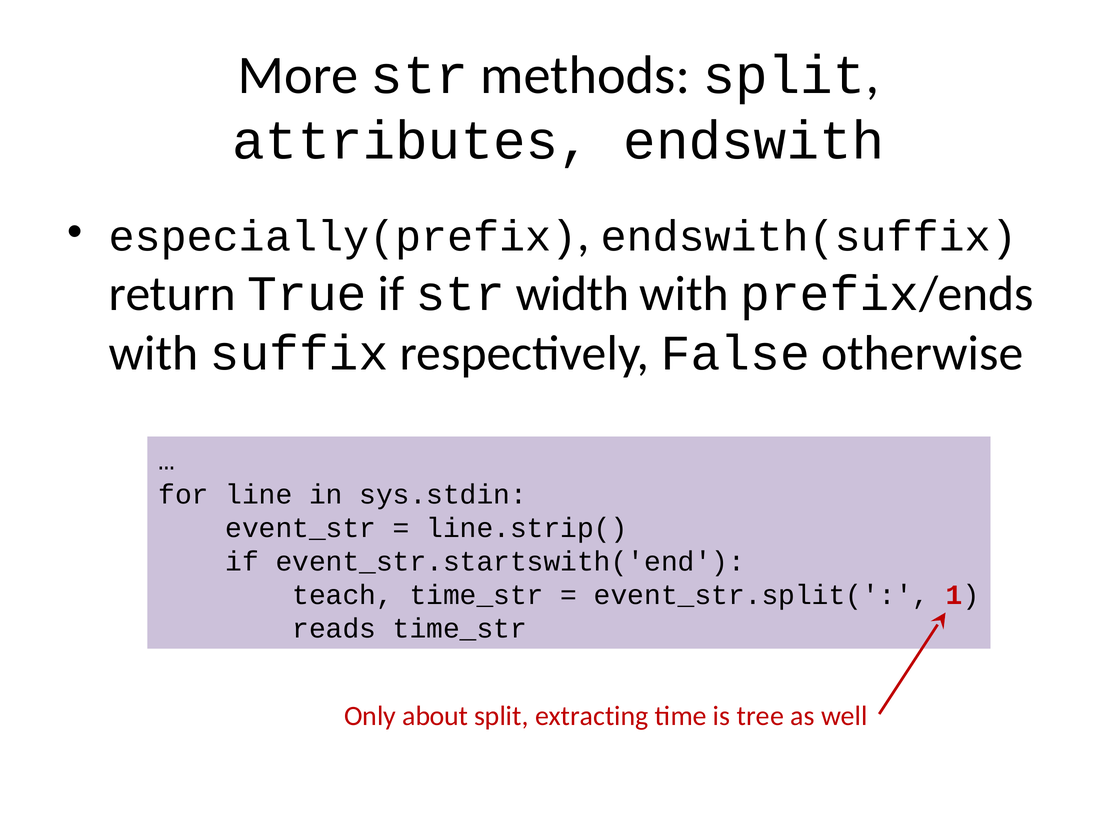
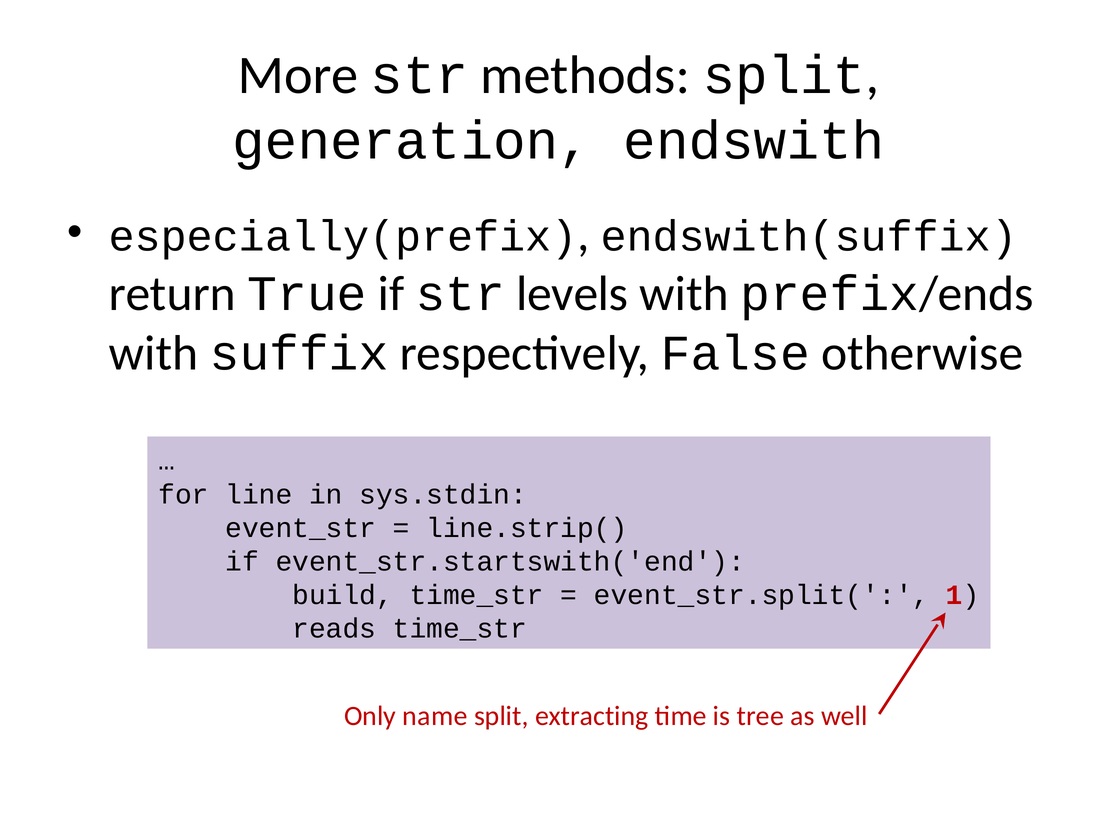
attributes: attributes -> generation
width: width -> levels
teach: teach -> build
about: about -> name
